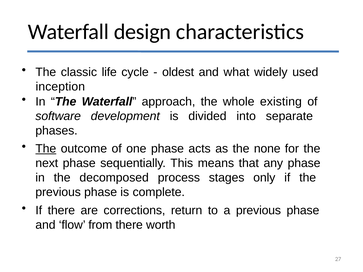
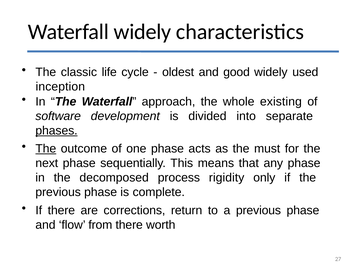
Waterfall design: design -> widely
what: what -> good
phases underline: none -> present
none: none -> must
stages: stages -> rigidity
